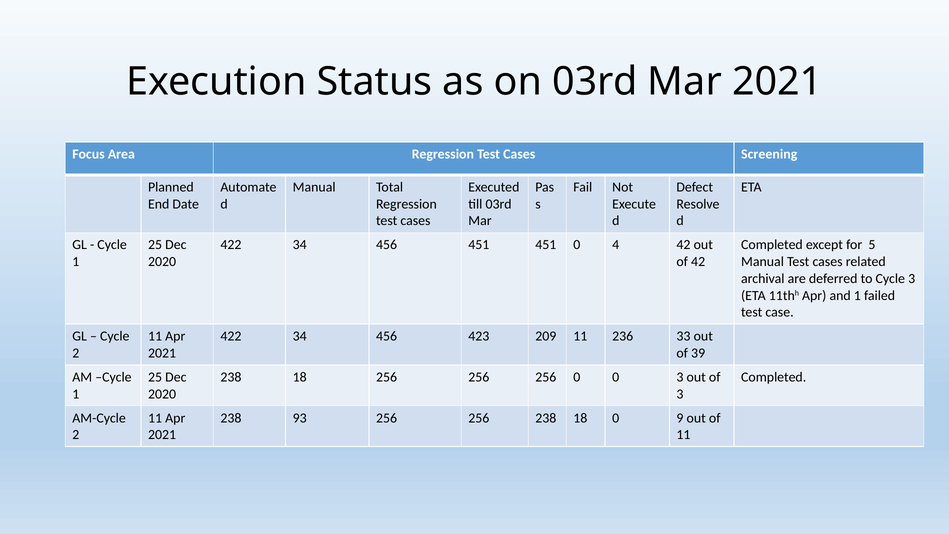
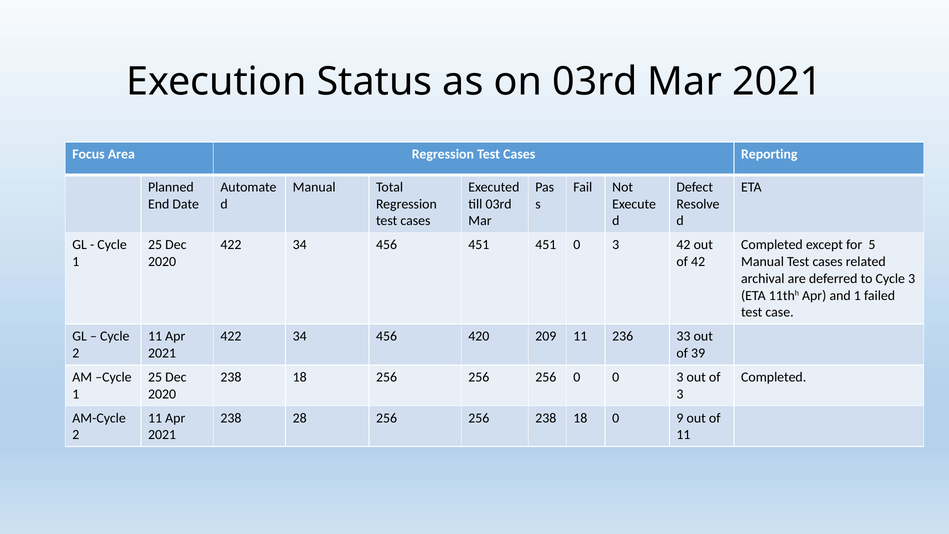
Screening: Screening -> Reporting
451 0 4: 4 -> 3
423: 423 -> 420
93: 93 -> 28
